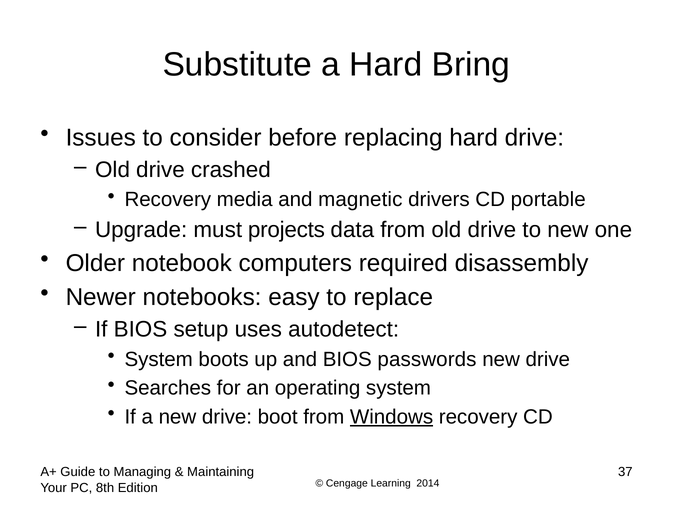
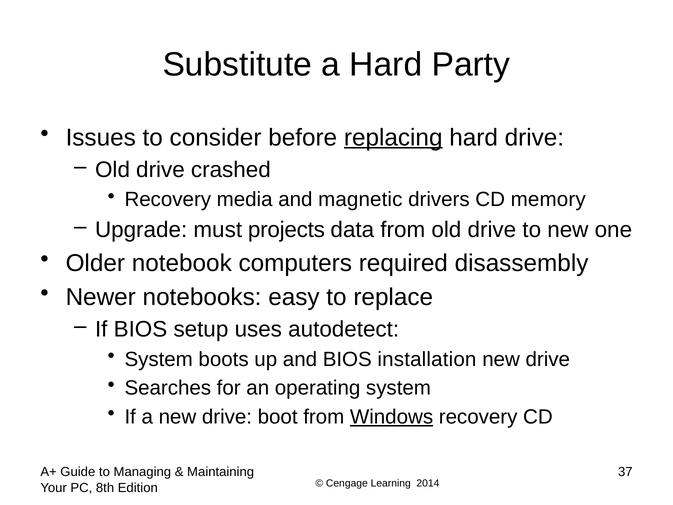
Bring: Bring -> Party
replacing underline: none -> present
portable: portable -> memory
passwords: passwords -> installation
